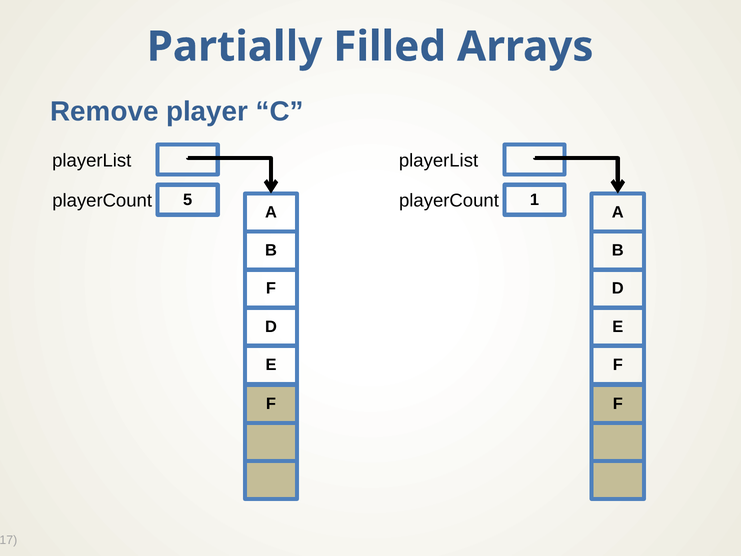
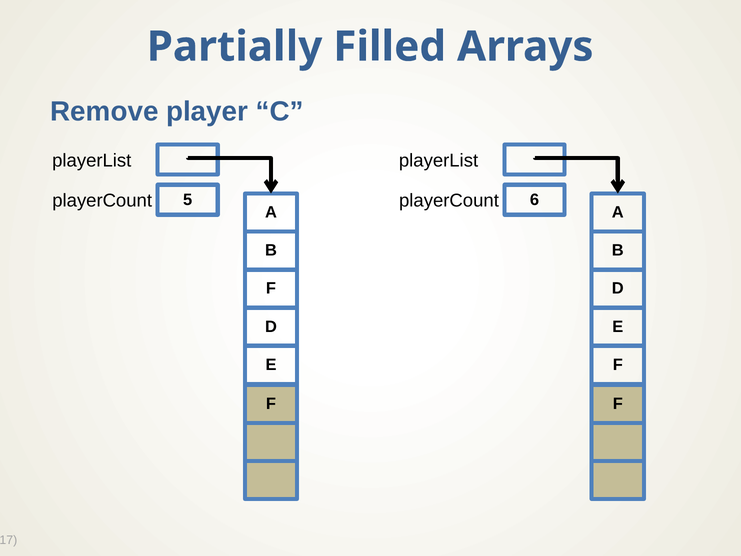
1: 1 -> 6
